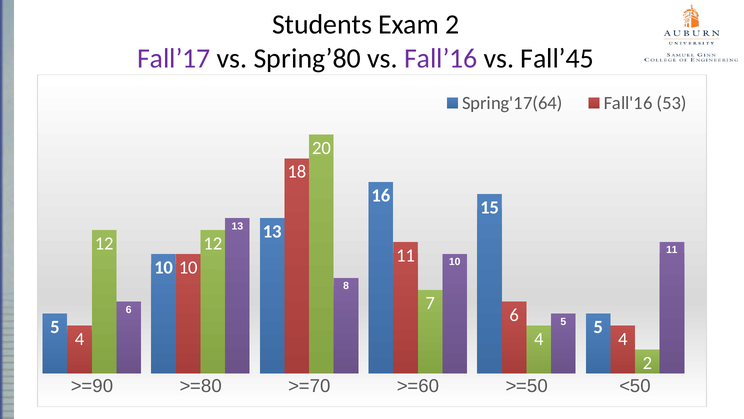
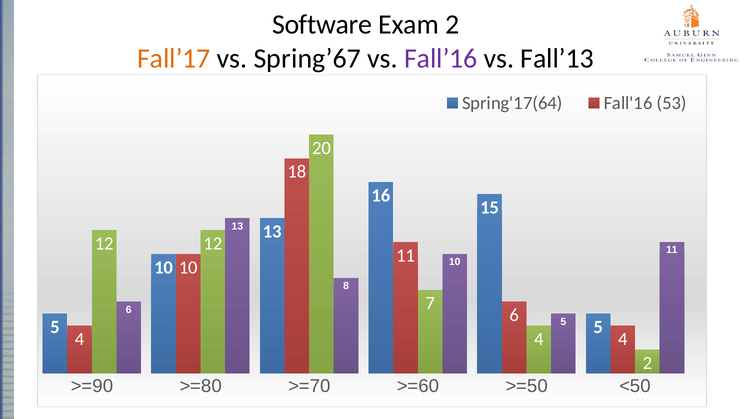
Students: Students -> Software
Fall’17 colour: purple -> orange
Spring’80: Spring’80 -> Spring’67
Fall’45: Fall’45 -> Fall’13
